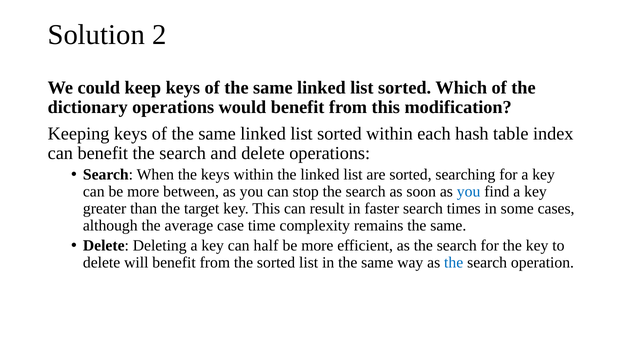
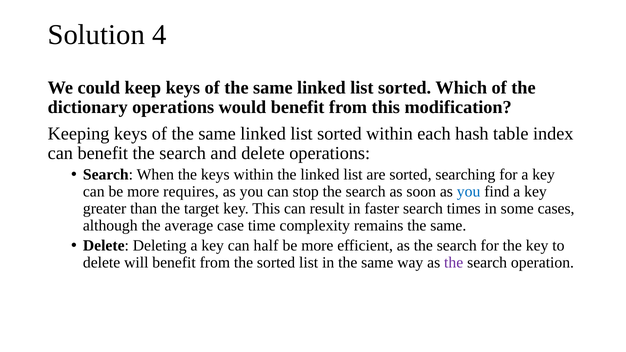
2: 2 -> 4
between: between -> requires
the at (454, 263) colour: blue -> purple
